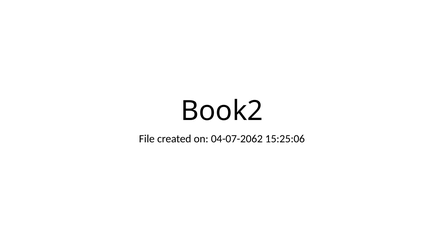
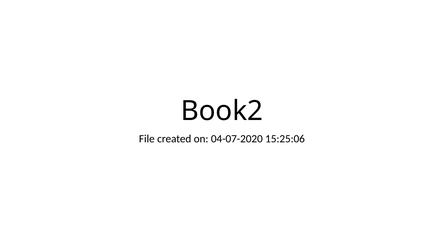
04-07-2062: 04-07-2062 -> 04-07-2020
